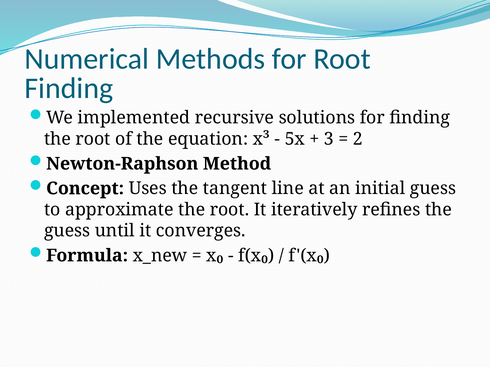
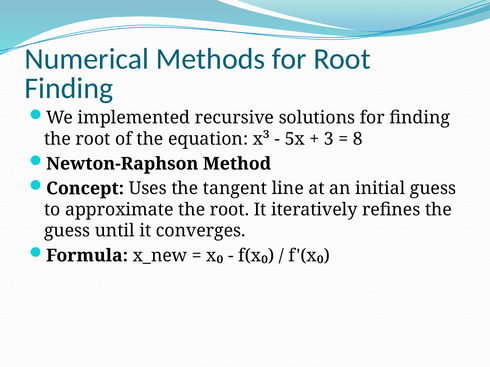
2: 2 -> 8
